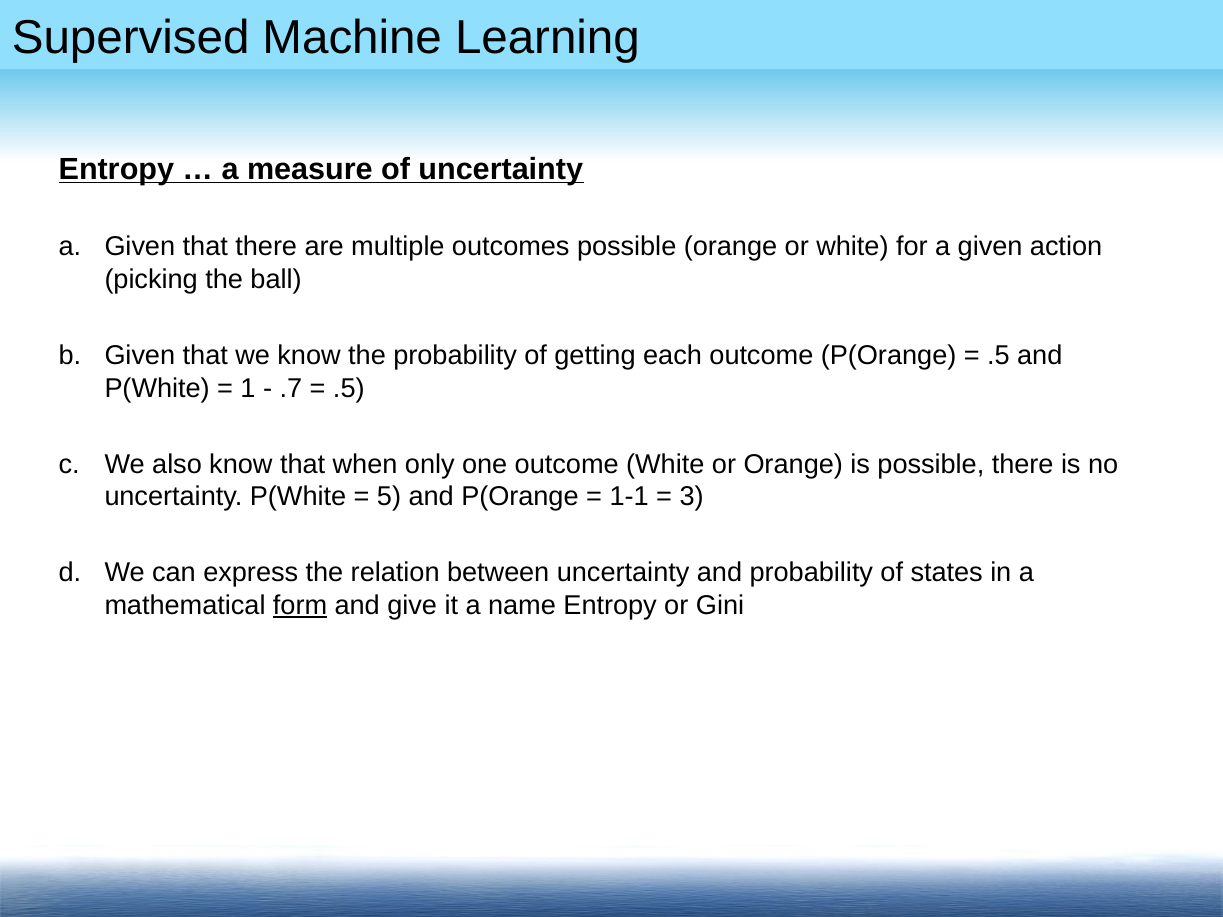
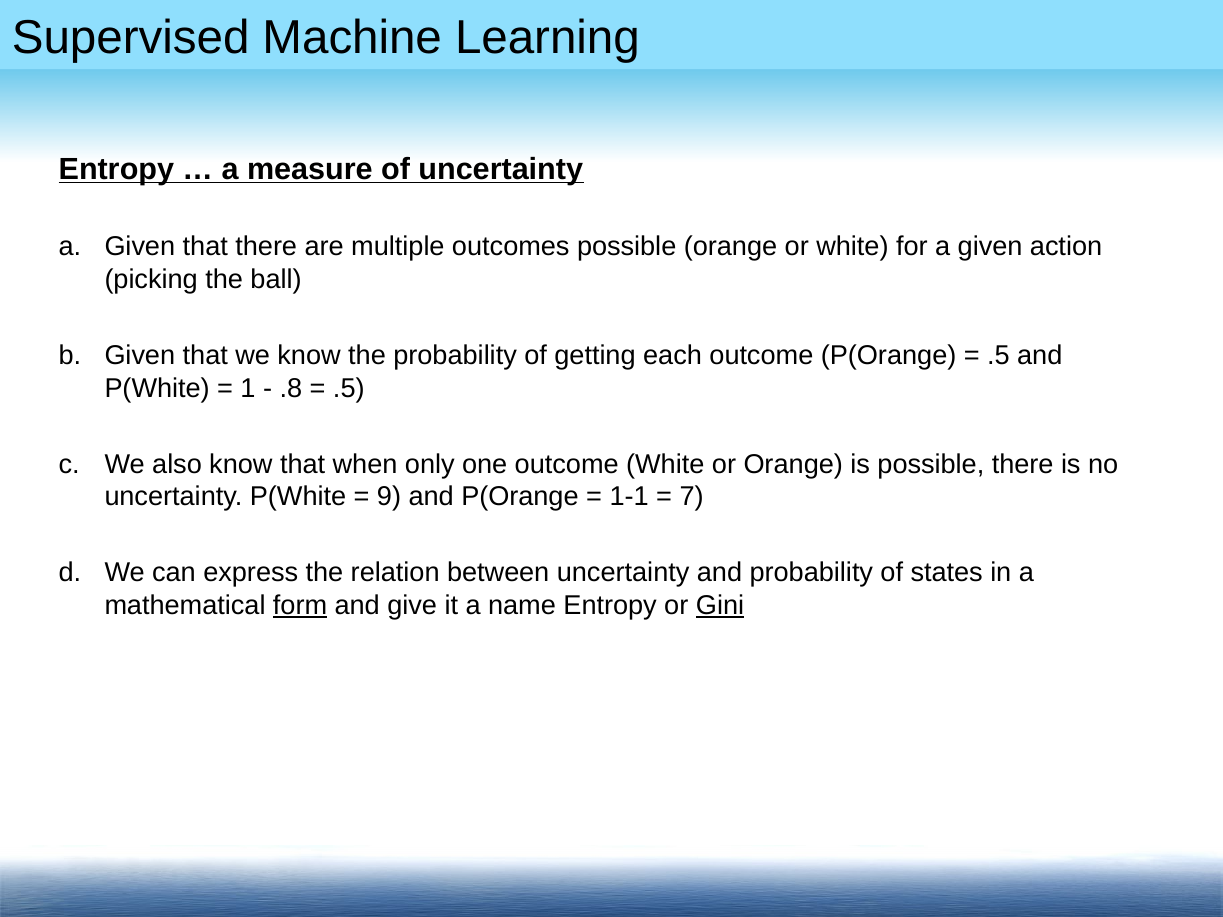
.7: .7 -> .8
5: 5 -> 9
3: 3 -> 7
Gini underline: none -> present
